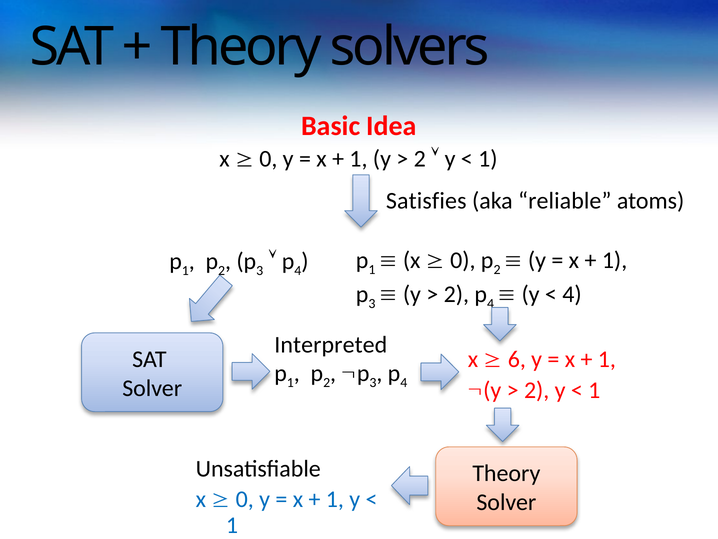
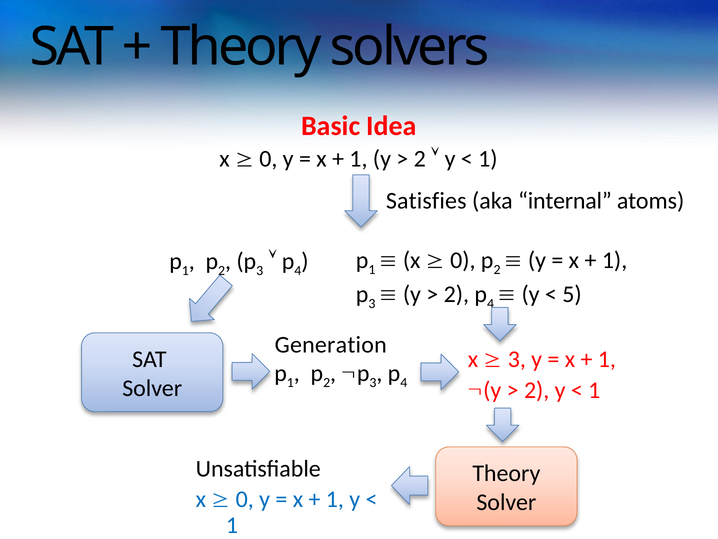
reliable: reliable -> internal
4 at (572, 294): 4 -> 5
Interpreted: Interpreted -> Generation
6 at (517, 359): 6 -> 3
